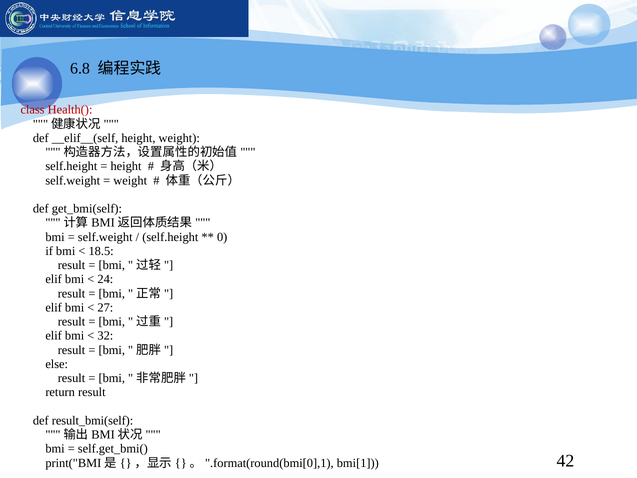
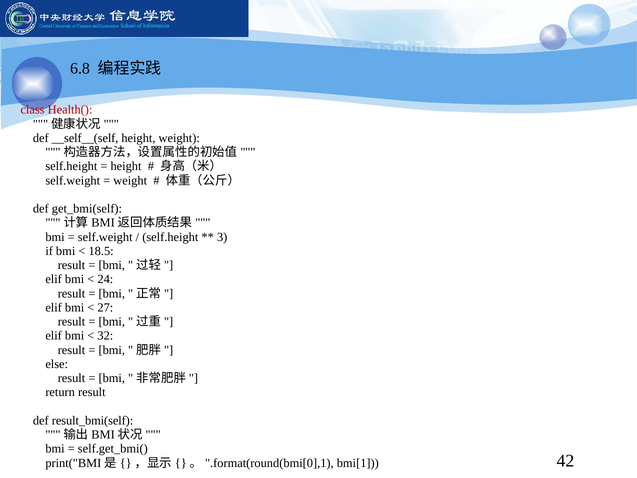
__elif__(self: __elif__(self -> __self__(self
0: 0 -> 3
